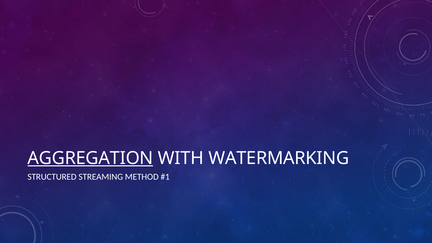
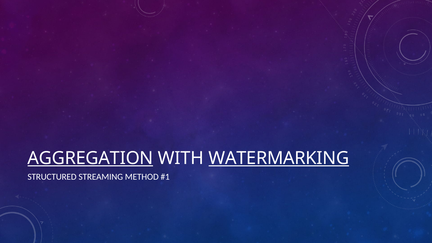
WATERMARKING underline: none -> present
